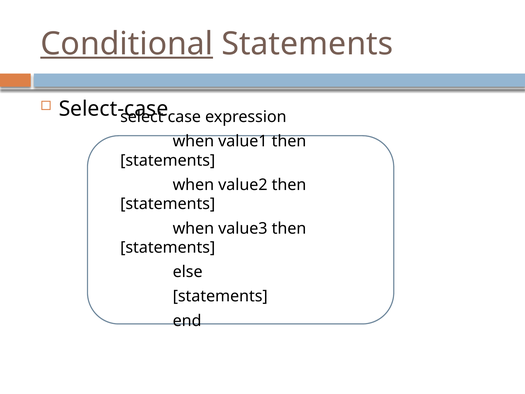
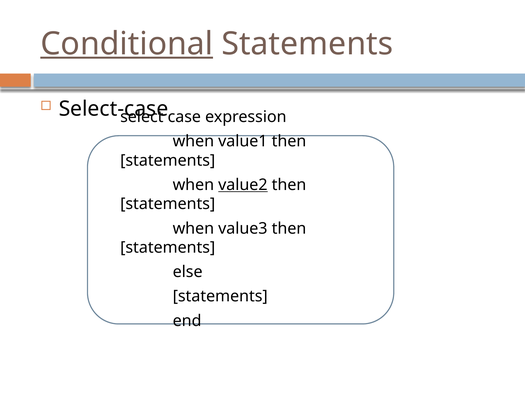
value2 underline: none -> present
